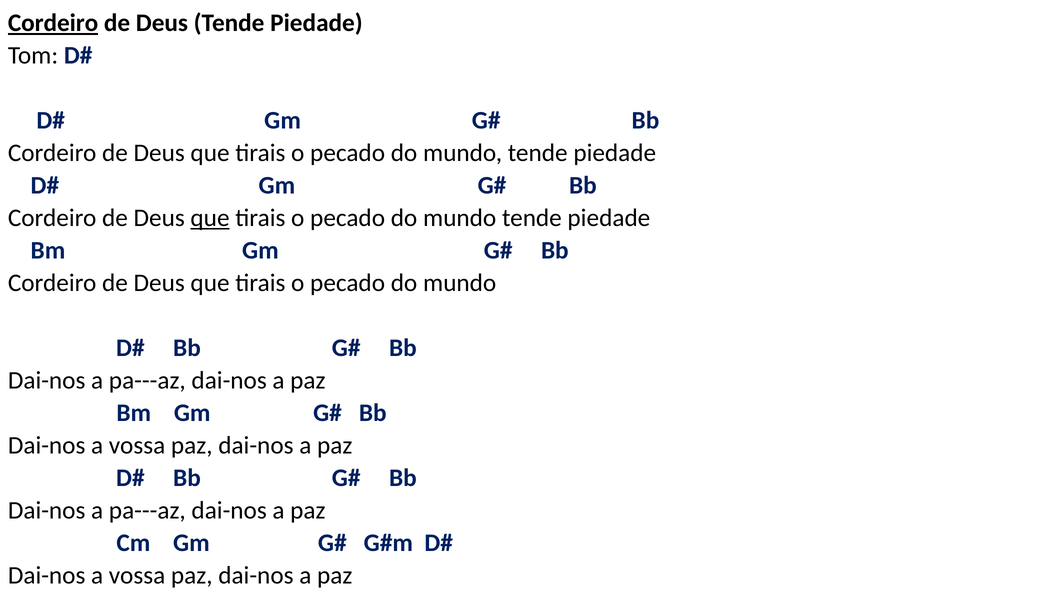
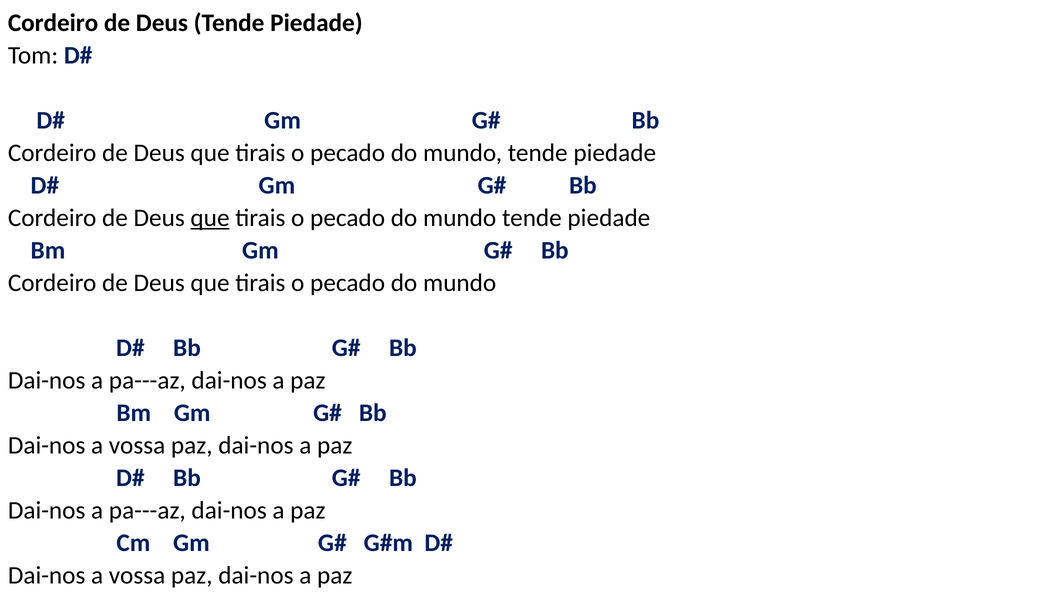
Cordeiro at (53, 23) underline: present -> none
